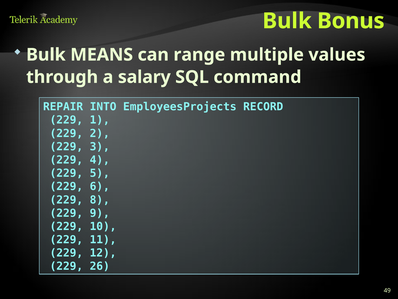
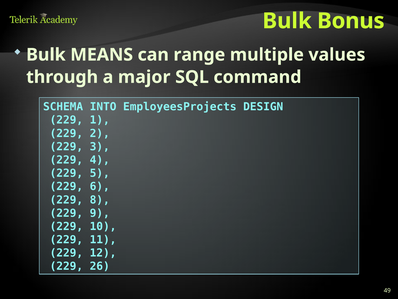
salary: salary -> major
REPAIR: REPAIR -> SCHEMA
RECORD: RECORD -> DESIGN
